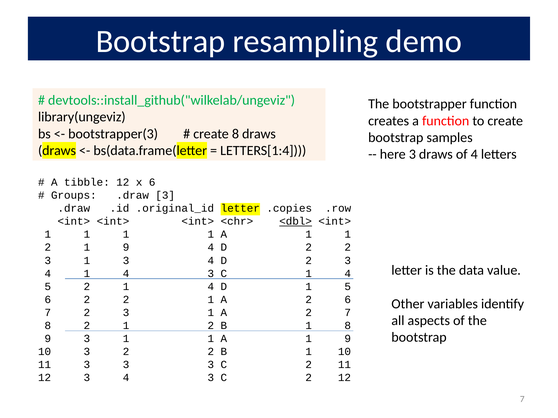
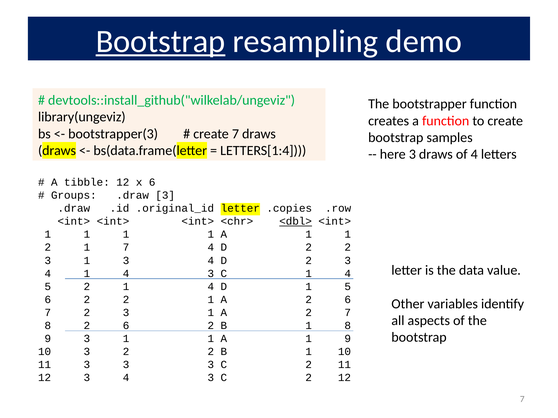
Bootstrap at (160, 41) underline: none -> present
create 8: 8 -> 7
2 1 9: 9 -> 7
8 2 1: 1 -> 6
